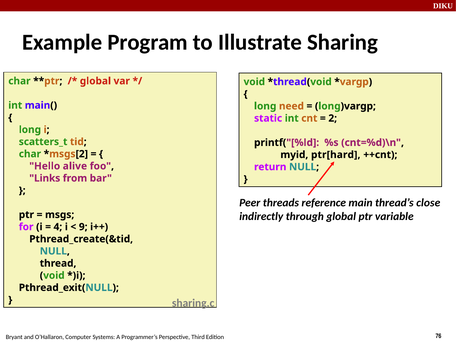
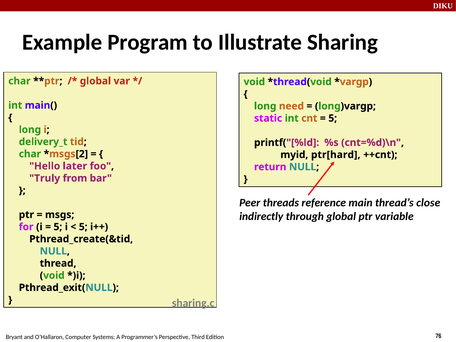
2 at (333, 118): 2 -> 5
scatters_t: scatters_t -> delivery_t
alive: alive -> later
Links: Links -> Truly
4 at (58, 227): 4 -> 5
9 at (83, 227): 9 -> 5
